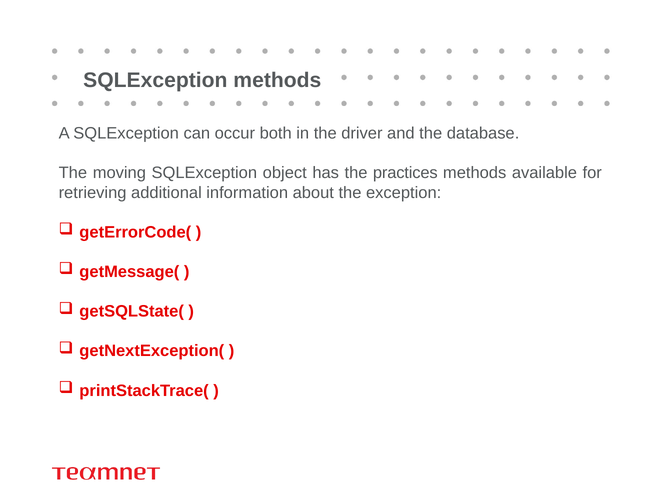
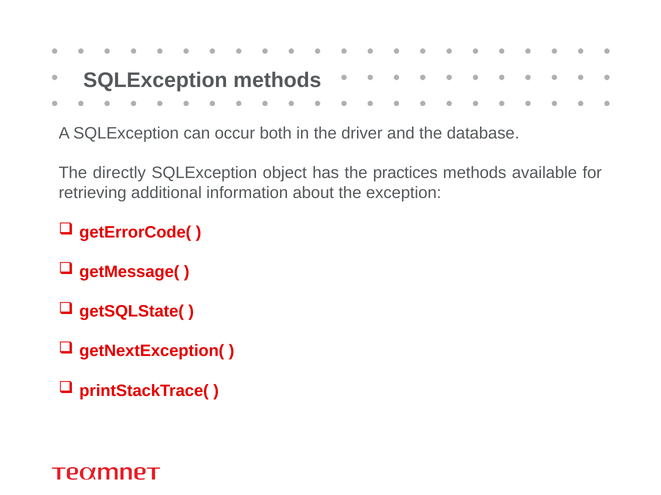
moving: moving -> directly
